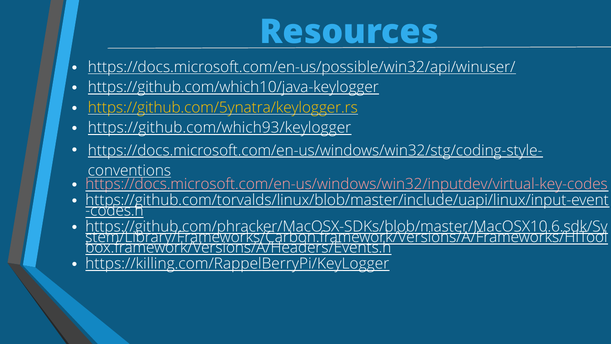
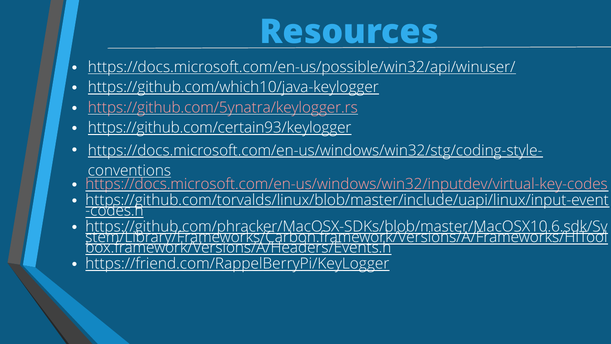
https://github.com/5ynatra/keylogger.rs colour: yellow -> pink
https://github.com/which93/keylogger: https://github.com/which93/keylogger -> https://github.com/certain93/keylogger
https://killing.com/RappelBerryPi/KeyLogger: https://killing.com/RappelBerryPi/KeyLogger -> https://friend.com/RappelBerryPi/KeyLogger
